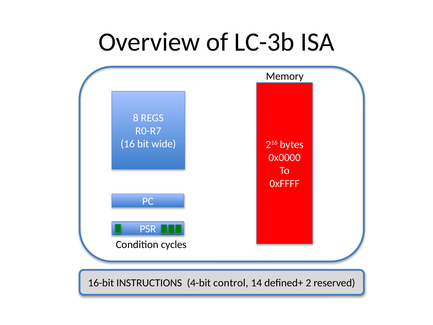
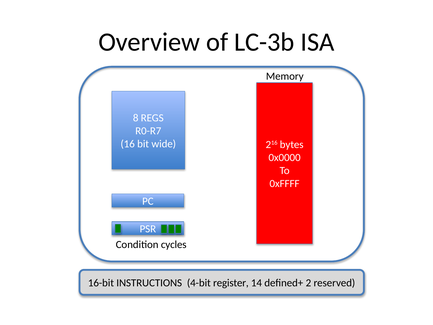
control: control -> register
